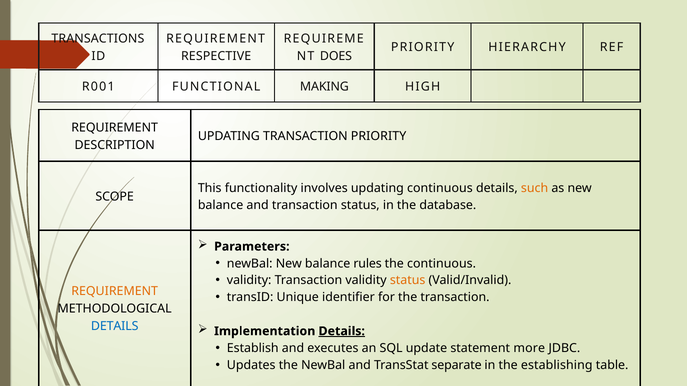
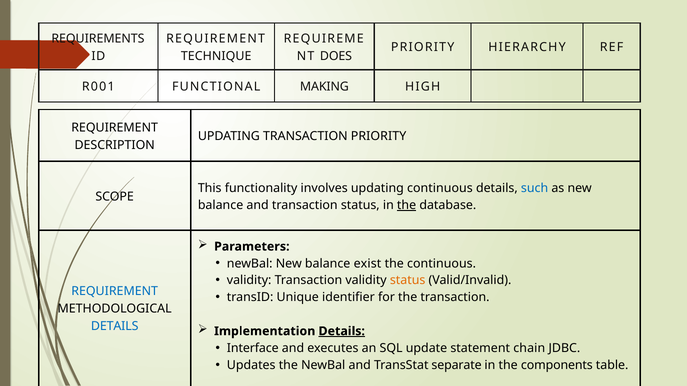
TRANSACTIONS: TRANSACTIONS -> REQUIREMENTS
RESPECTIVE: RESPECTIVE -> TECHNIQUE
such colour: orange -> blue
the at (407, 206) underline: none -> present
rules: rules -> exist
REQUIREMENT at (115, 292) colour: orange -> blue
Establish: Establish -> Interface
more: more -> chain
establishing: establishing -> components
